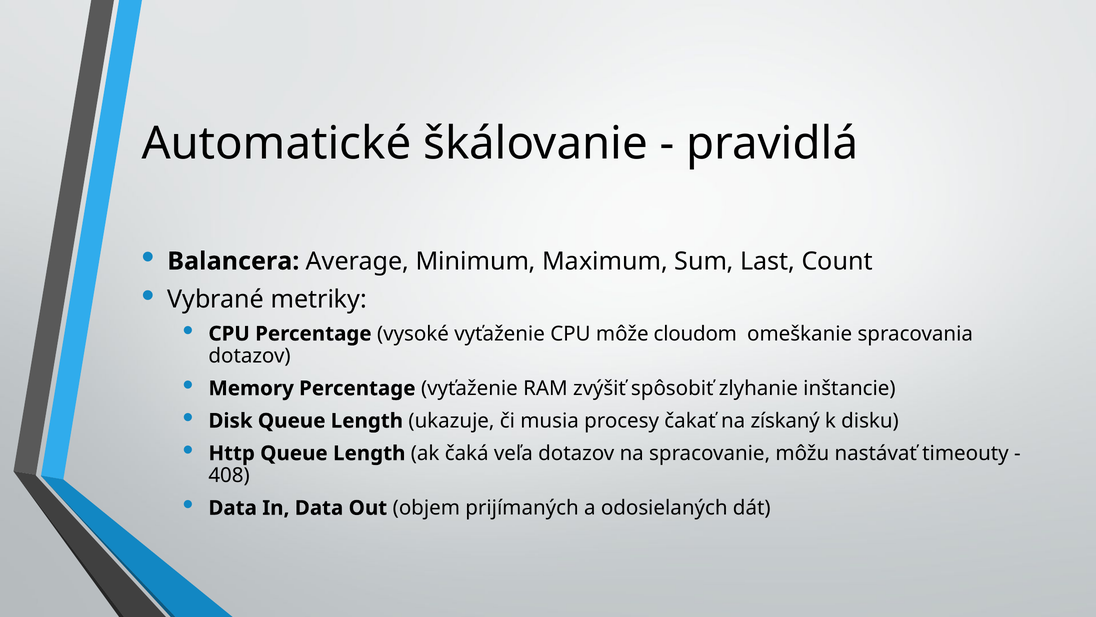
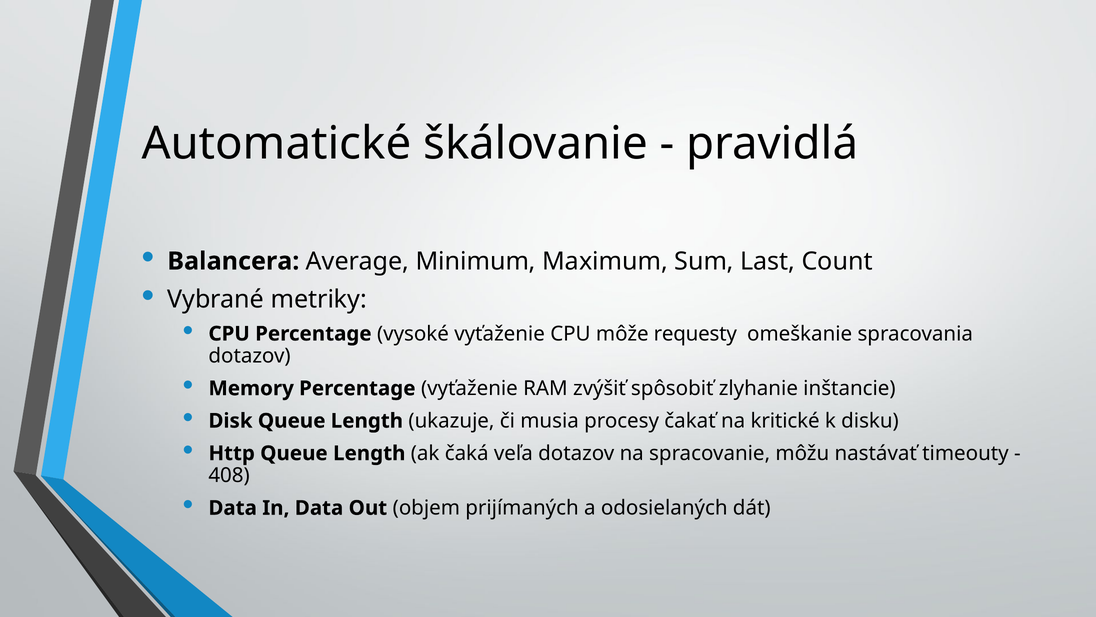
cloudom: cloudom -> requesty
získaný: získaný -> kritické
